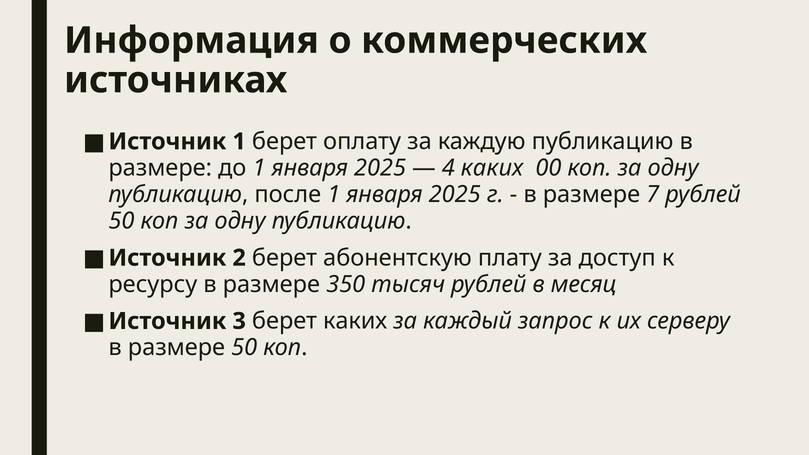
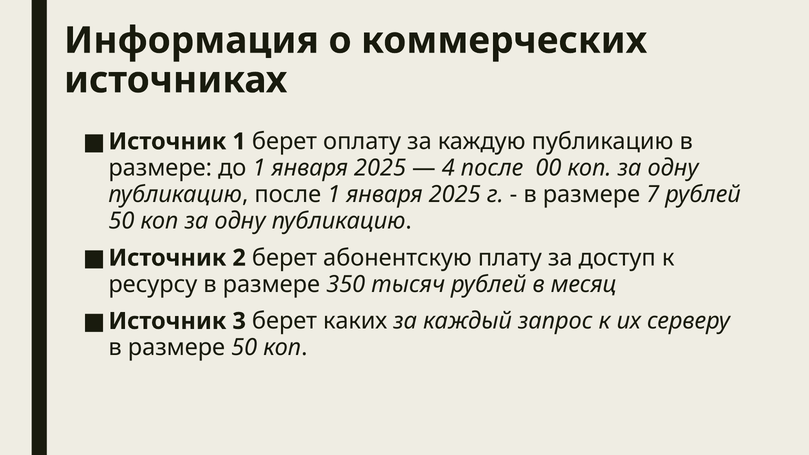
4 каких: каких -> после
